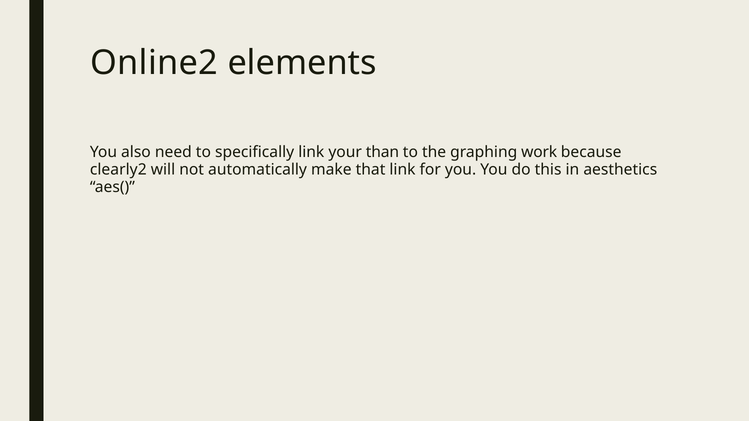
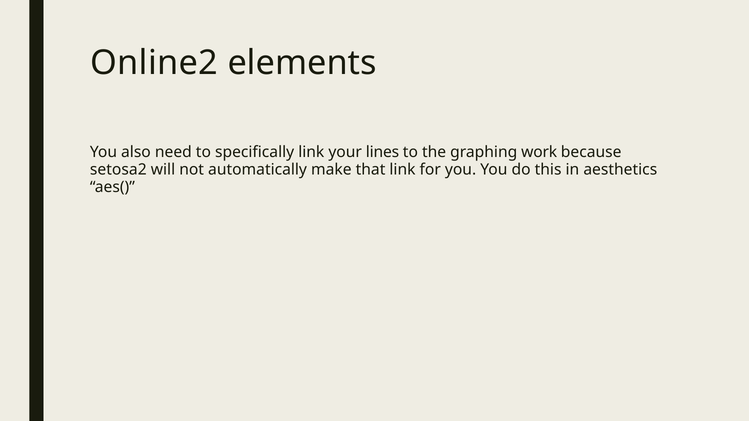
than: than -> lines
clearly2: clearly2 -> setosa2
